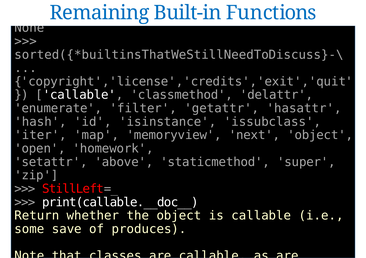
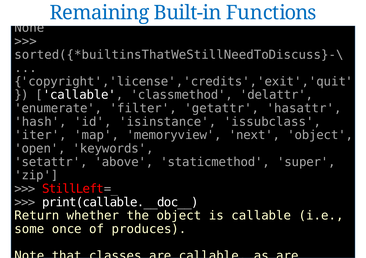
homework: homework -> keywords
save: save -> once
